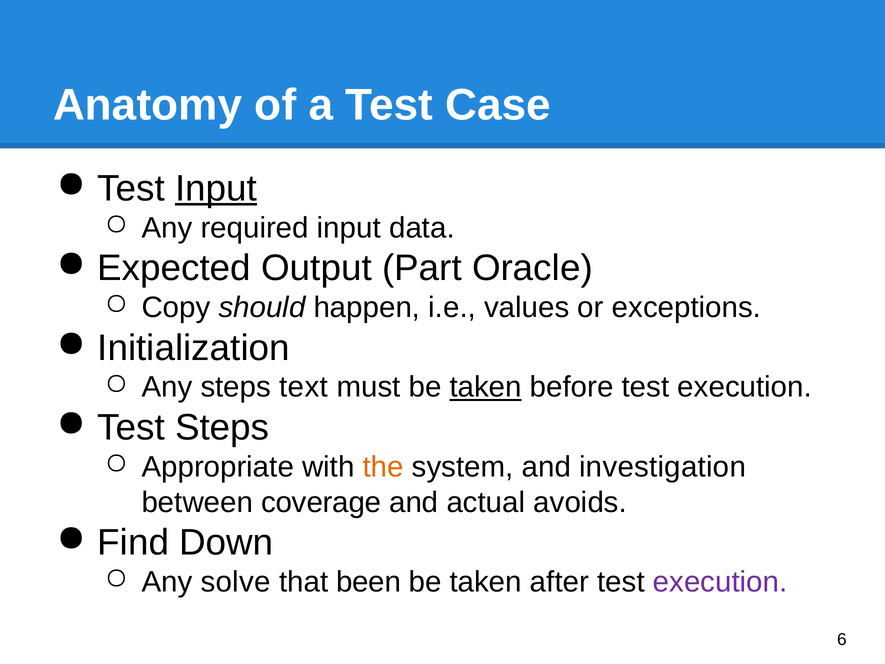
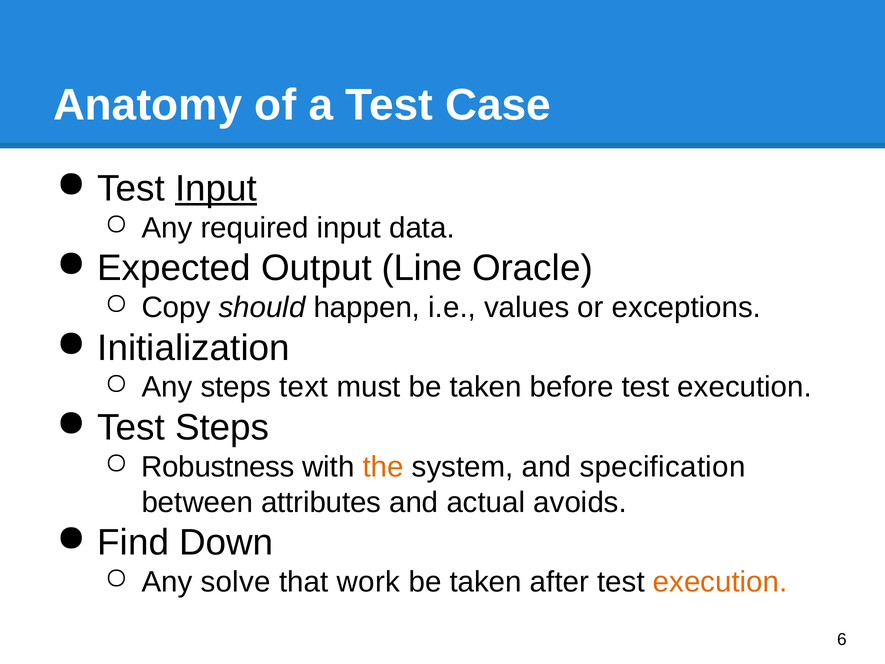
Part: Part -> Line
taken at (486, 387) underline: present -> none
Appropriate: Appropriate -> Robustness
investigation: investigation -> specification
coverage: coverage -> attributes
been: been -> work
execution at (720, 582) colour: purple -> orange
